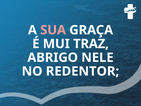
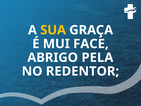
SUA colour: pink -> yellow
TRAZ: TRAZ -> FACE
NELE: NELE -> PELA
